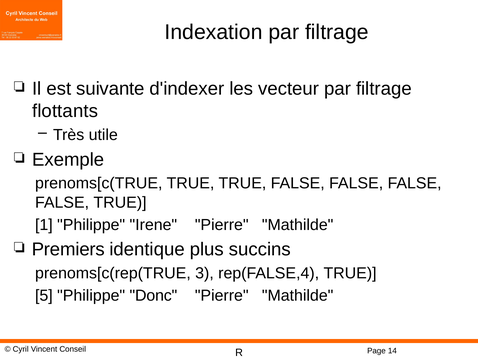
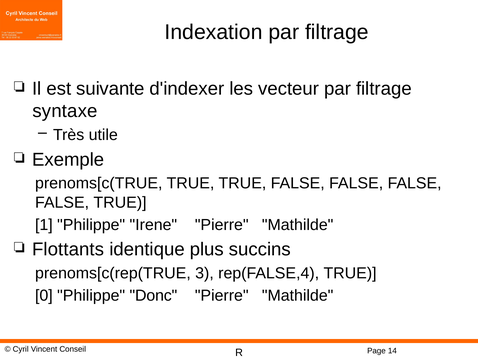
flottants: flottants -> syntaxe
Premiers: Premiers -> Flottants
5: 5 -> 0
